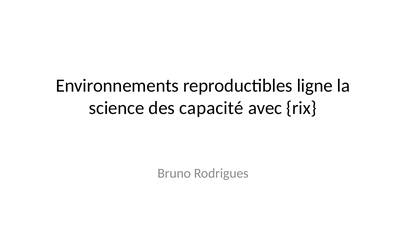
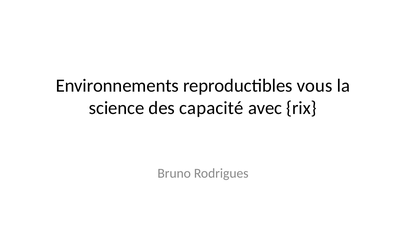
ligne: ligne -> vous
